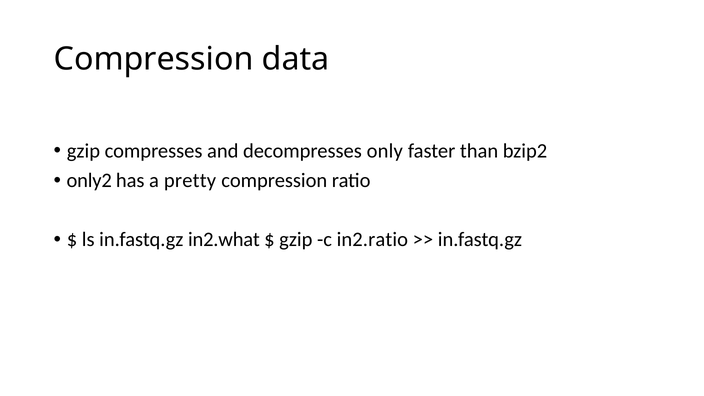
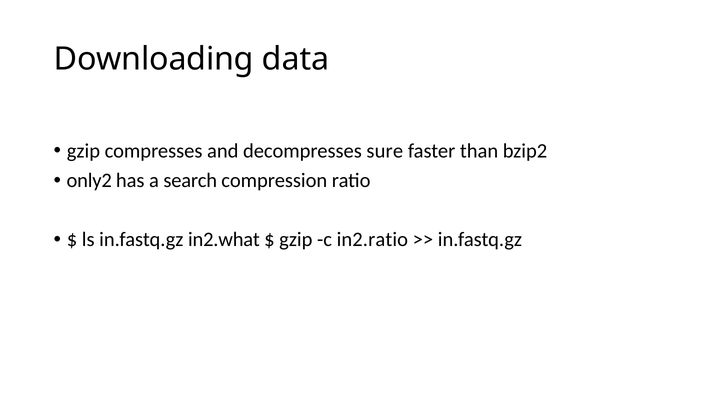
Compression at (154, 59): Compression -> Downloading
only: only -> sure
pretty: pretty -> search
